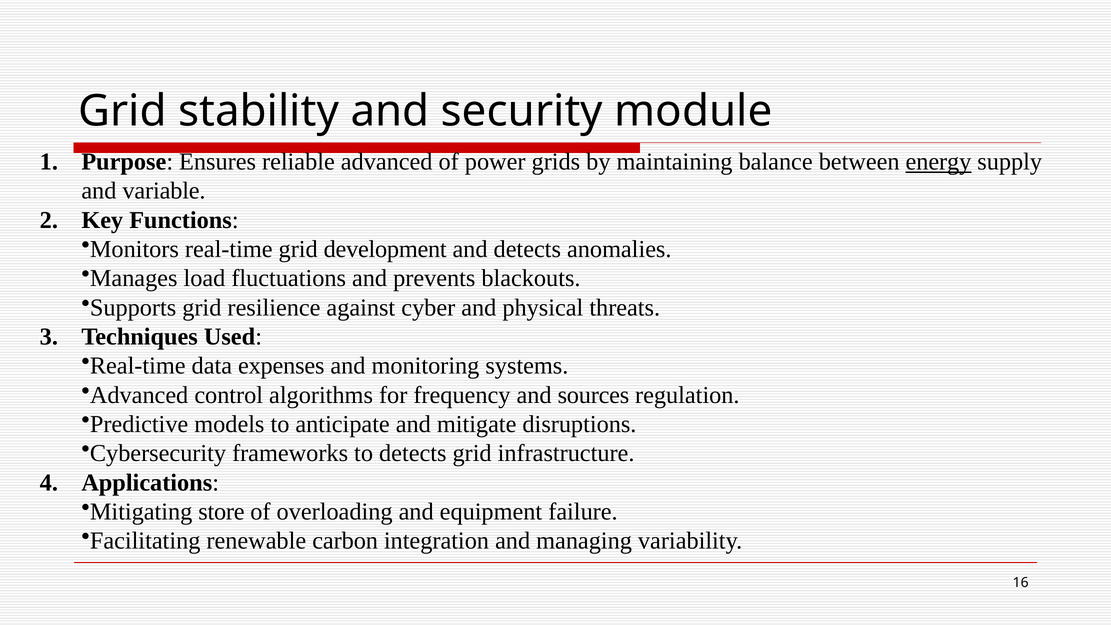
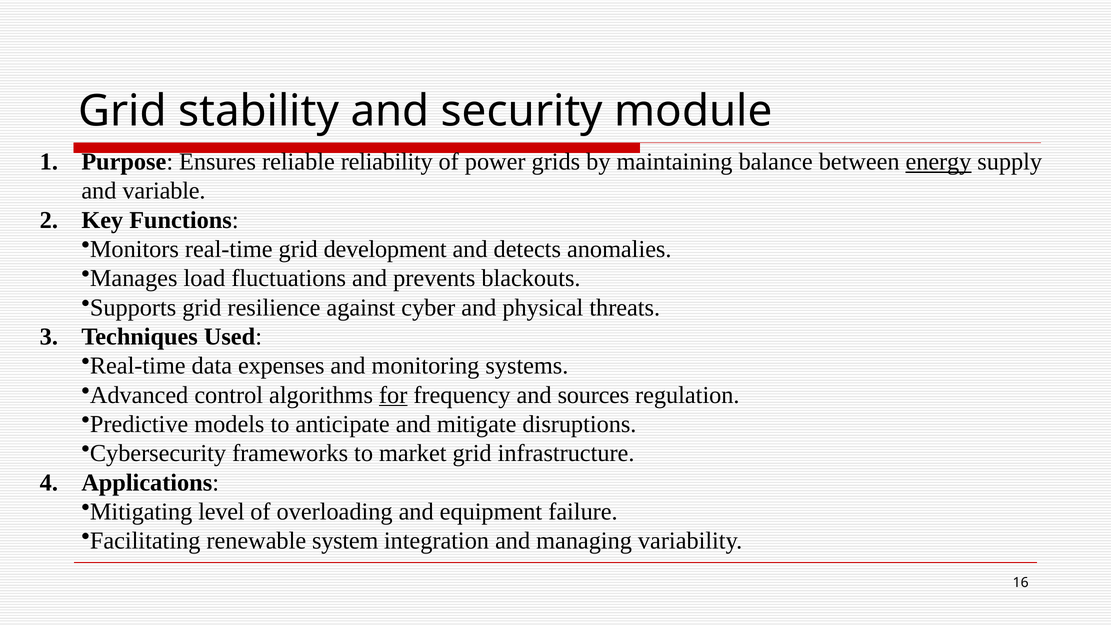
reliable advanced: advanced -> reliability
for underline: none -> present
to detects: detects -> market
store: store -> level
carbon: carbon -> system
